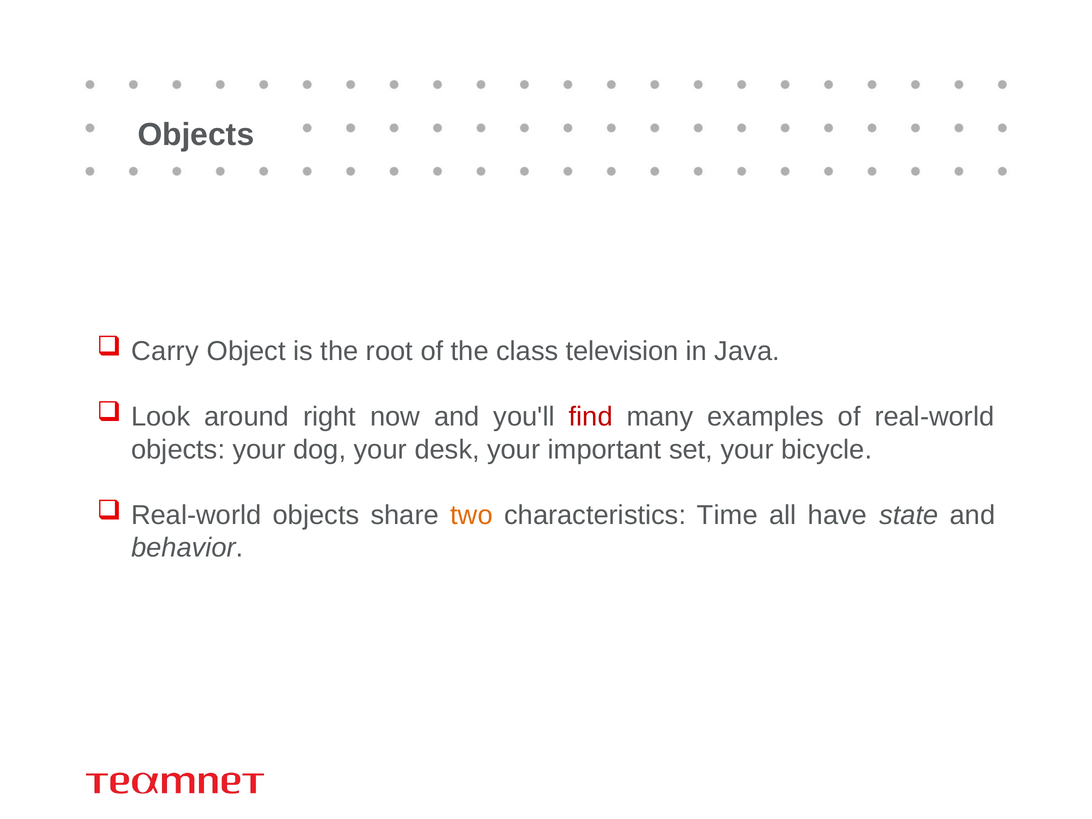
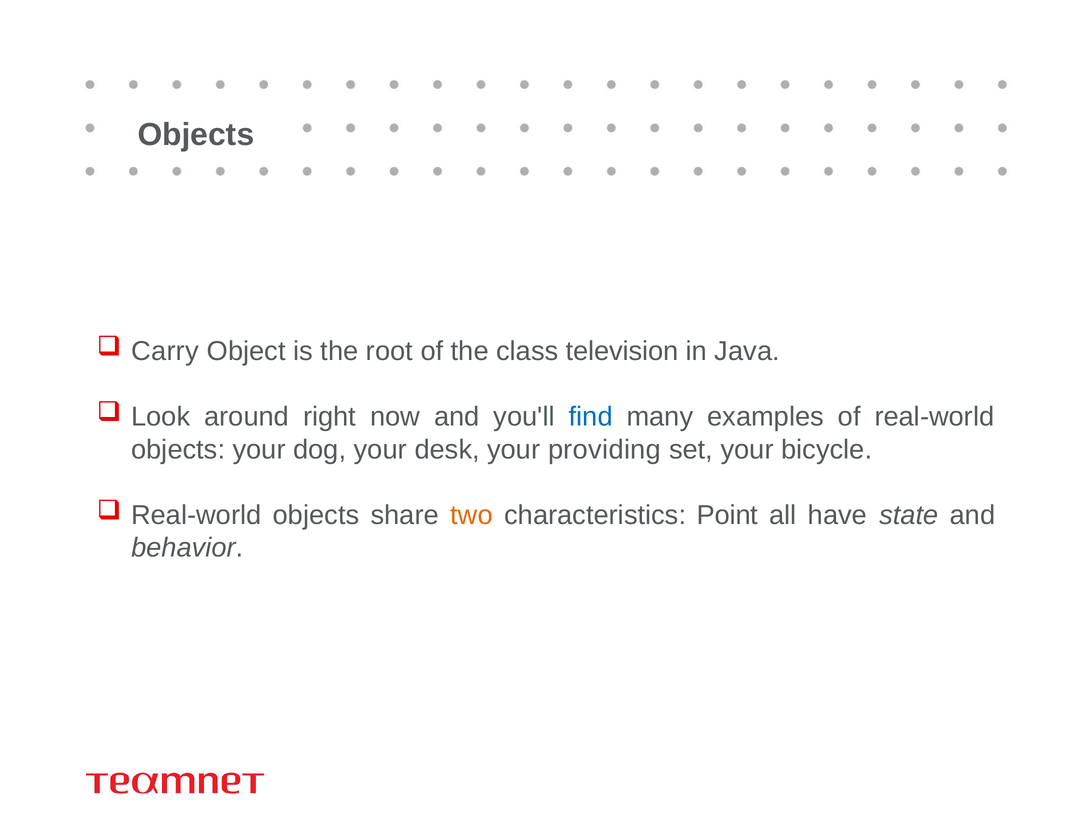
find colour: red -> blue
important: important -> providing
Time: Time -> Point
